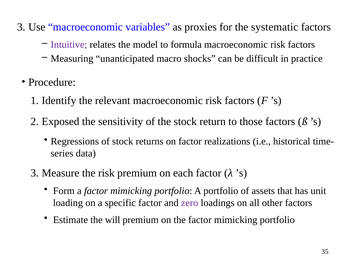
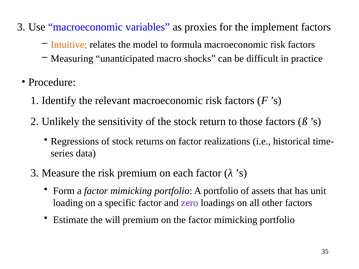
systematic: systematic -> implement
Intuitive colour: purple -> orange
Exposed: Exposed -> Unlikely
